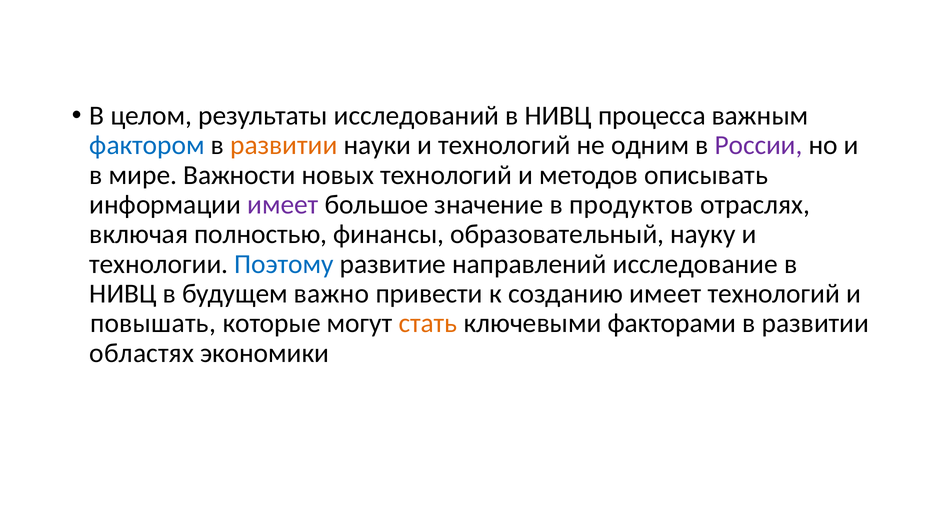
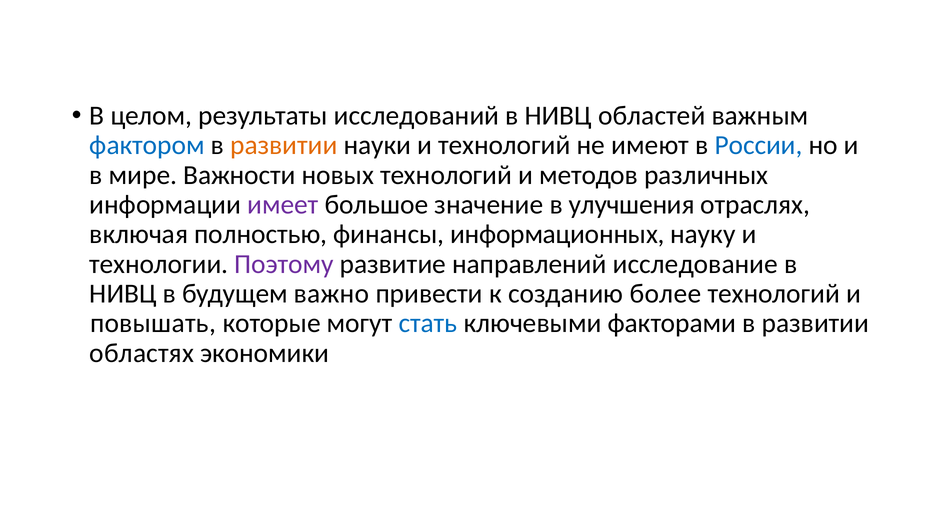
процесса: процесса -> областей
одним: одним -> имеют
России colour: purple -> blue
описывать: описывать -> различных
продуктов: продуктов -> улучшения
образовательный: образовательный -> информационных
Поэтому colour: blue -> purple
созданию имеет: имеет -> более
стать colour: orange -> blue
